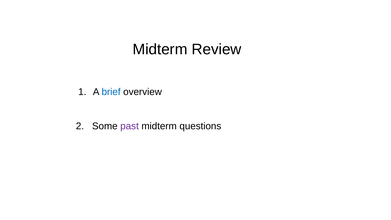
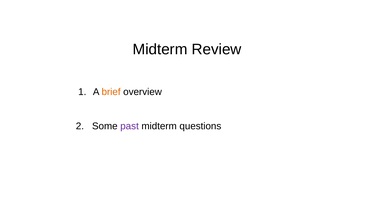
brief colour: blue -> orange
